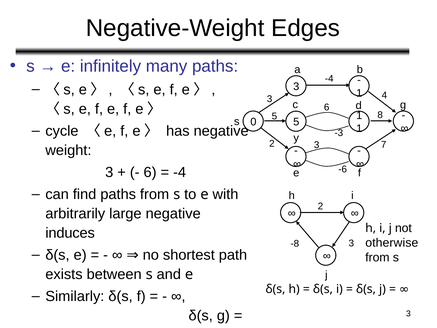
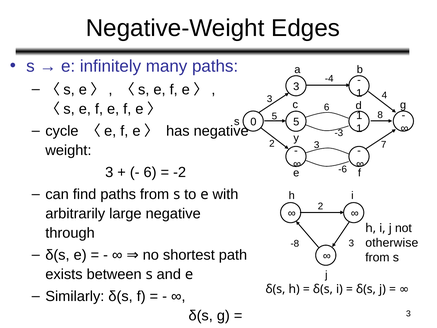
-4 at (180, 172): -4 -> -2
induces: induces -> through
